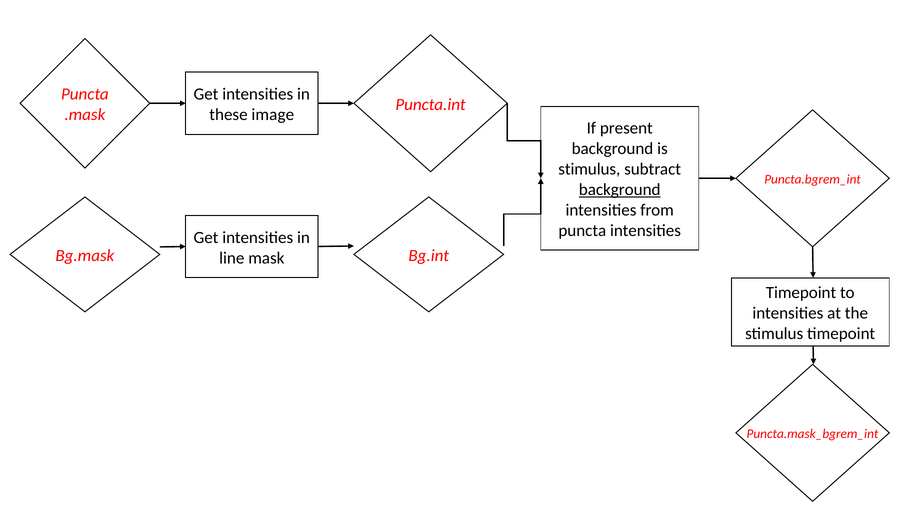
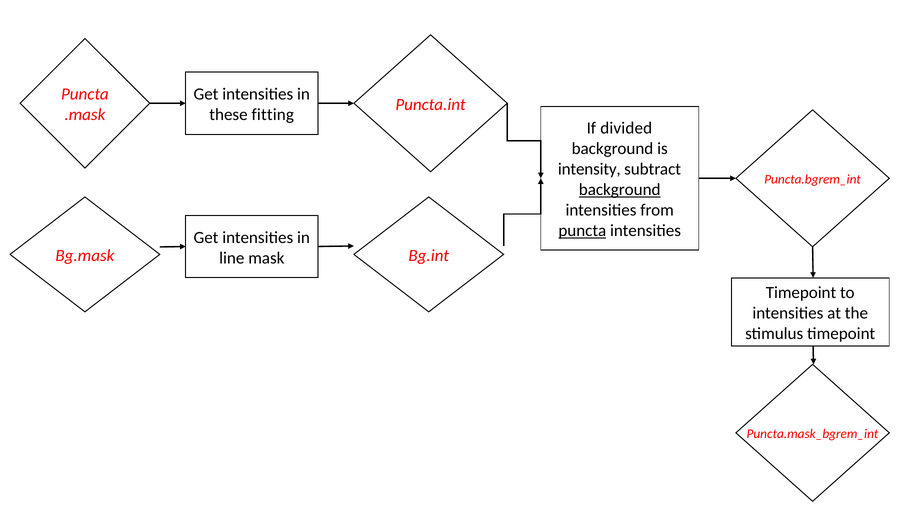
image: image -> fitting
present: present -> divided
stimulus at (589, 169): stimulus -> intensity
puncta at (582, 231) underline: none -> present
